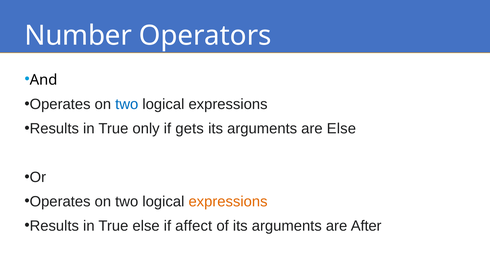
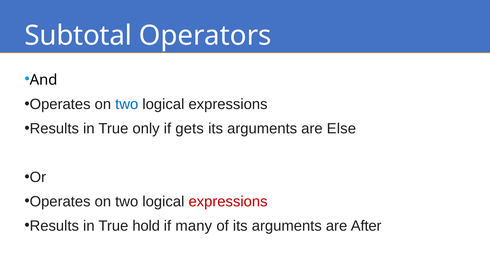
Number: Number -> Subtotal
expressions at (228, 201) colour: orange -> red
True else: else -> hold
affect: affect -> many
